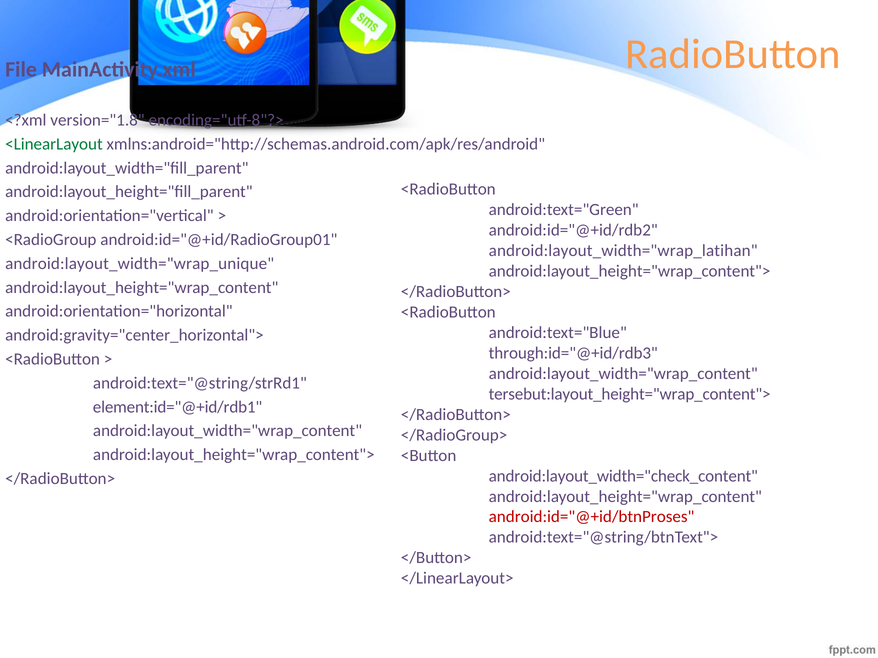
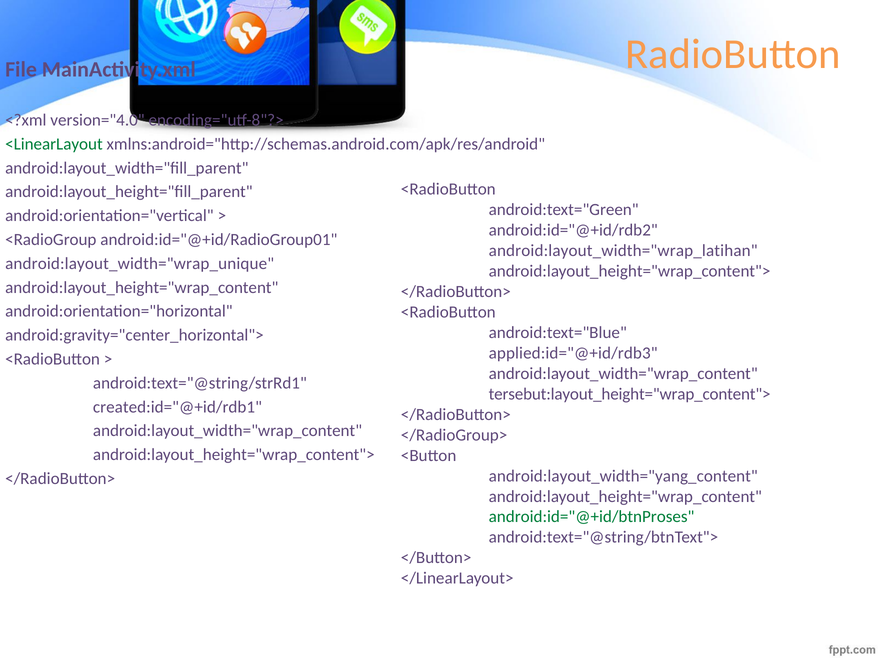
version="1.8: version="1.8 -> version="4.0
through:id="@+id/rdb3: through:id="@+id/rdb3 -> applied:id="@+id/rdb3
element:id="@+id/rdb1: element:id="@+id/rdb1 -> created:id="@+id/rdb1
android:layout_width="check_content: android:layout_width="check_content -> android:layout_width="yang_content
android:id="@+id/btnProses colour: red -> green
